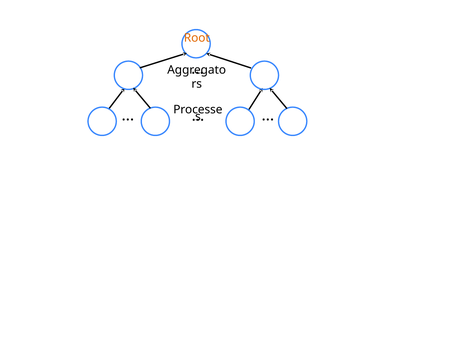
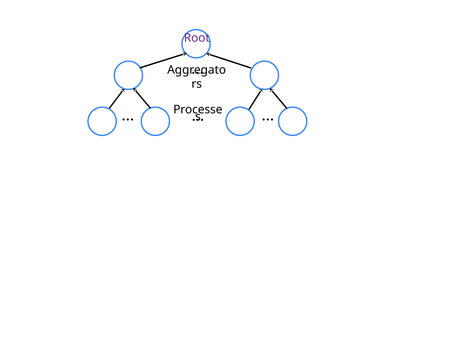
Root colour: orange -> purple
